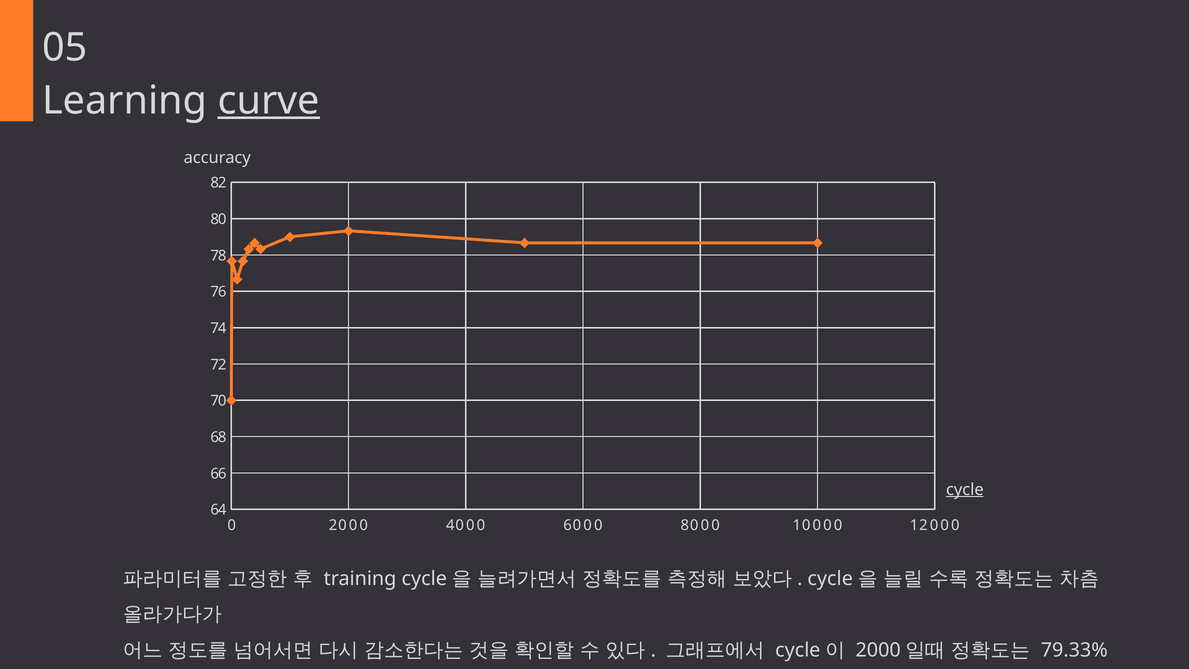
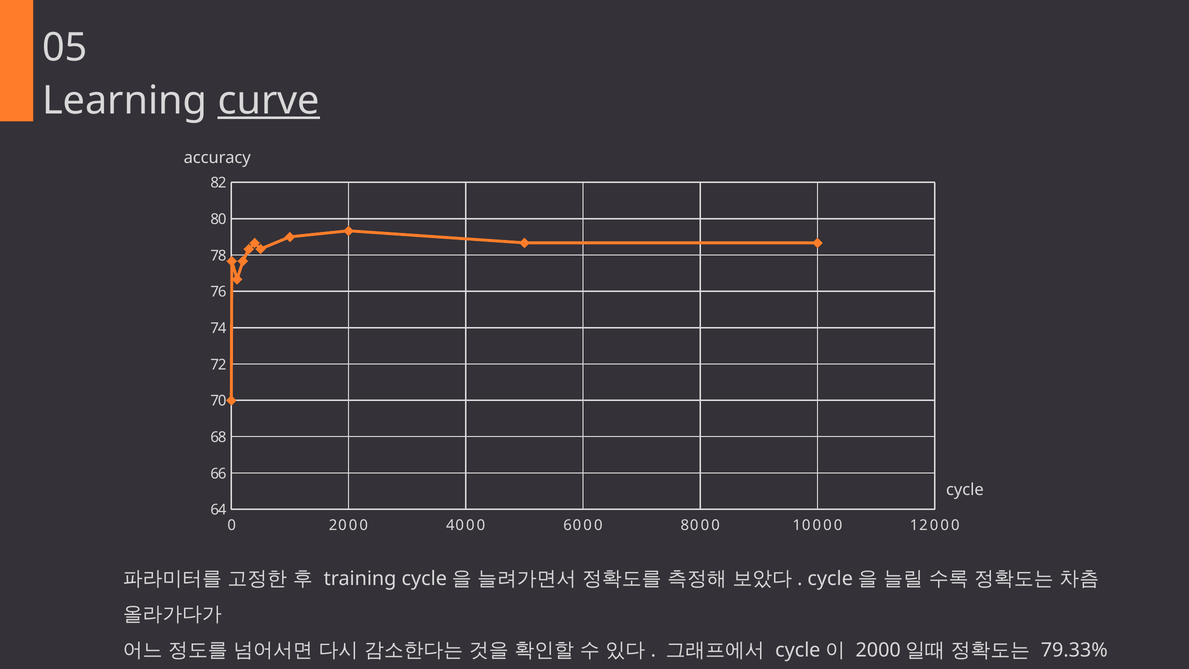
cycle underline: present -> none
